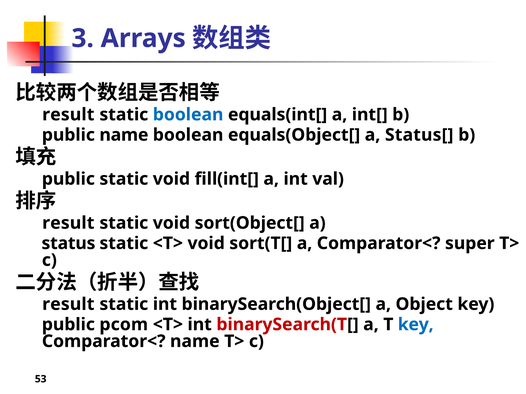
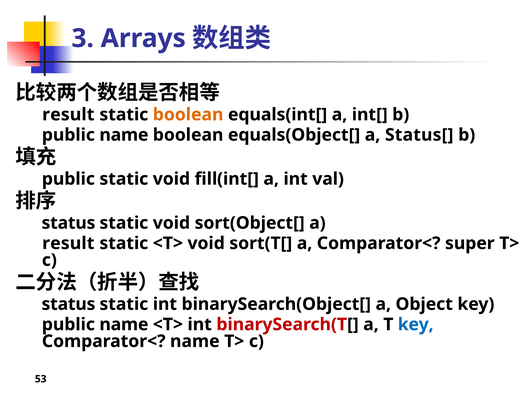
boolean at (188, 115) colour: blue -> orange
result at (68, 223): result -> status
status at (68, 244): status -> result
result at (68, 305): result -> status
pcom at (124, 325): pcom -> name
